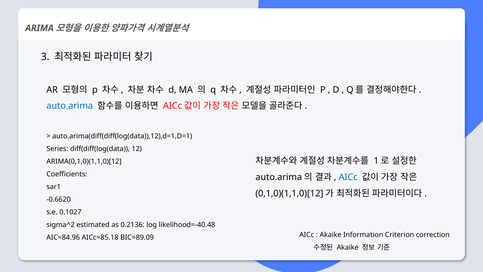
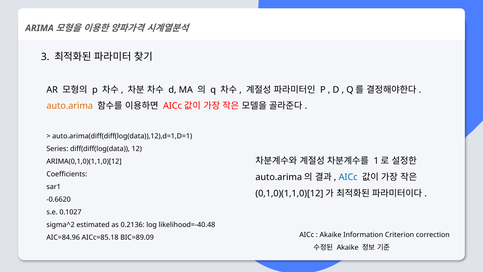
auto.arima colour: blue -> orange
